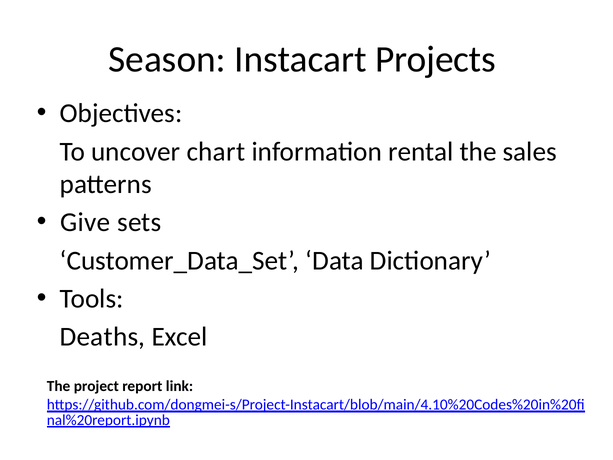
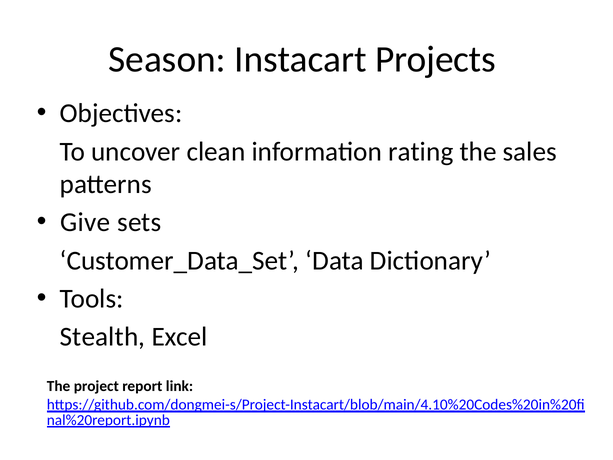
chart: chart -> clean
rental: rental -> rating
Deaths: Deaths -> Stealth
